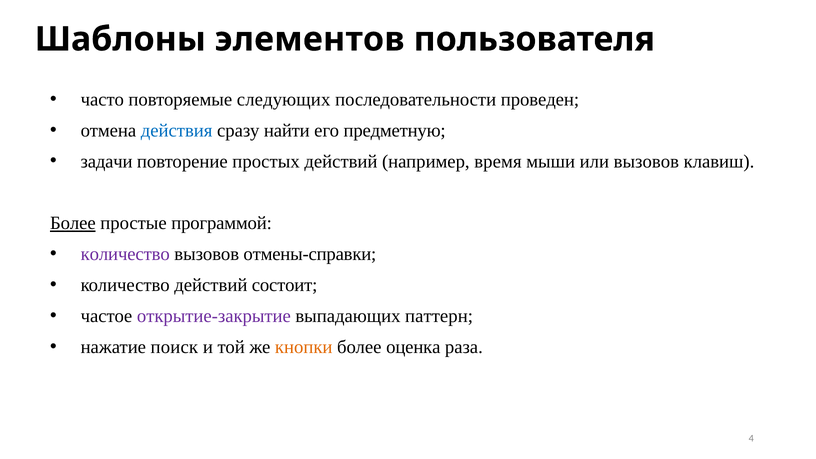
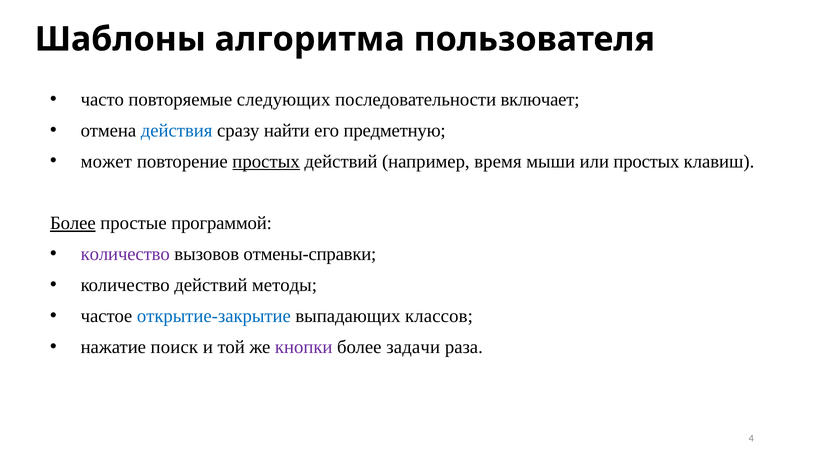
элементов: элементов -> алгоритма
проведен: проведен -> включает
задачи: задачи -> может
простых at (266, 161) underline: none -> present
или вызовов: вызовов -> простых
состоит: состоит -> методы
открытие-закрытие colour: purple -> blue
паттерн: паттерн -> классов
кнопки colour: orange -> purple
оценка: оценка -> задачи
